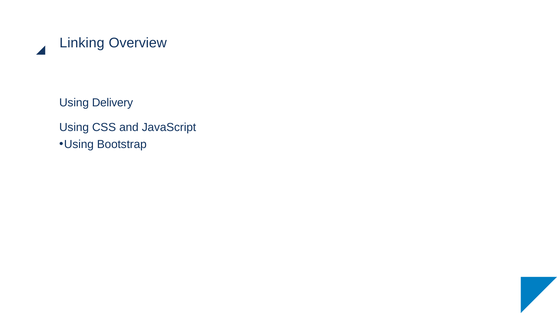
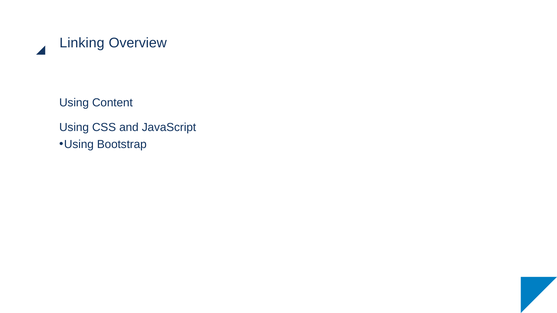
Delivery: Delivery -> Content
